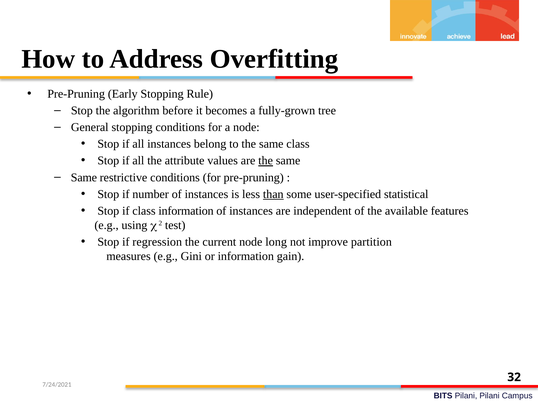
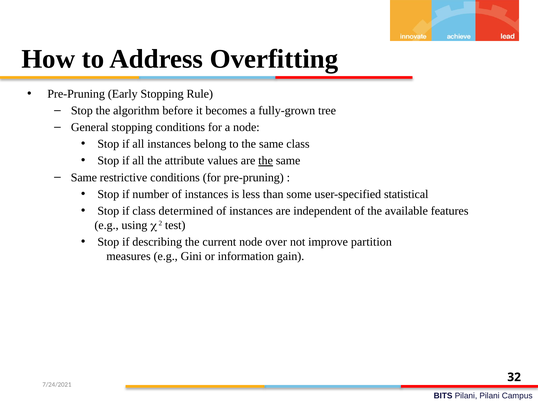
than underline: present -> none
class information: information -> determined
regression: regression -> describing
long: long -> over
